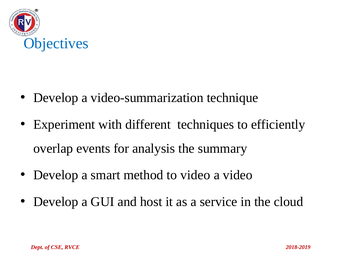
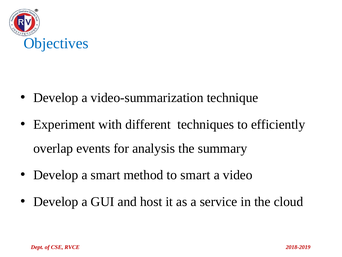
to video: video -> smart
